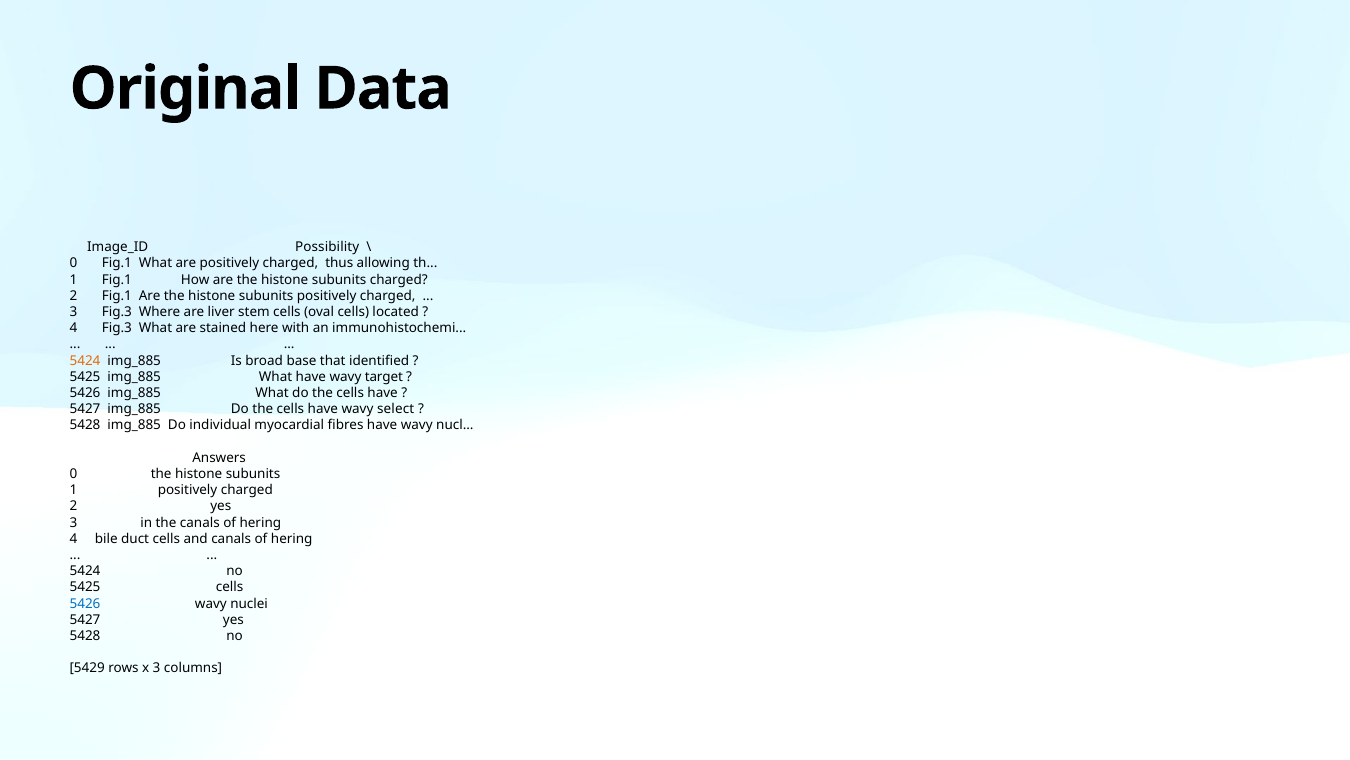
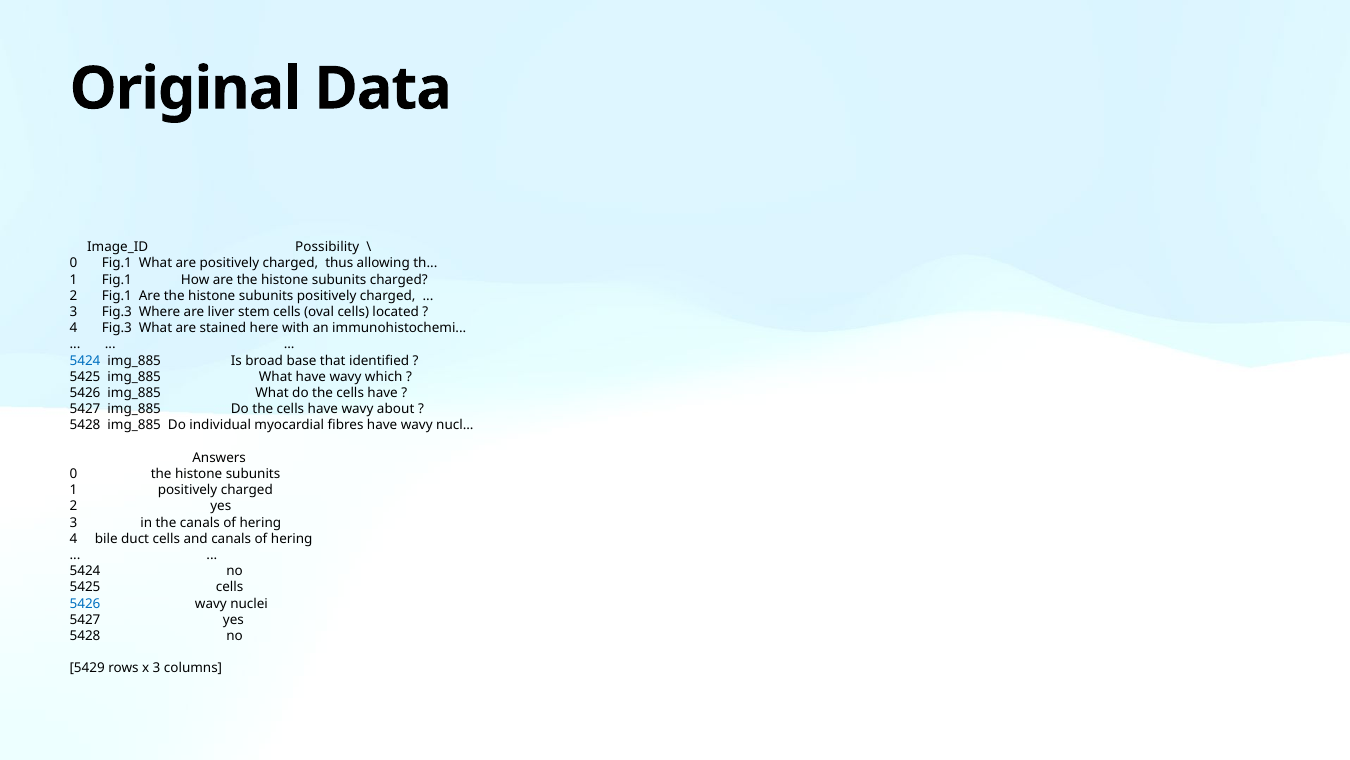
5424 at (85, 360) colour: orange -> blue
target: target -> which
select: select -> about
